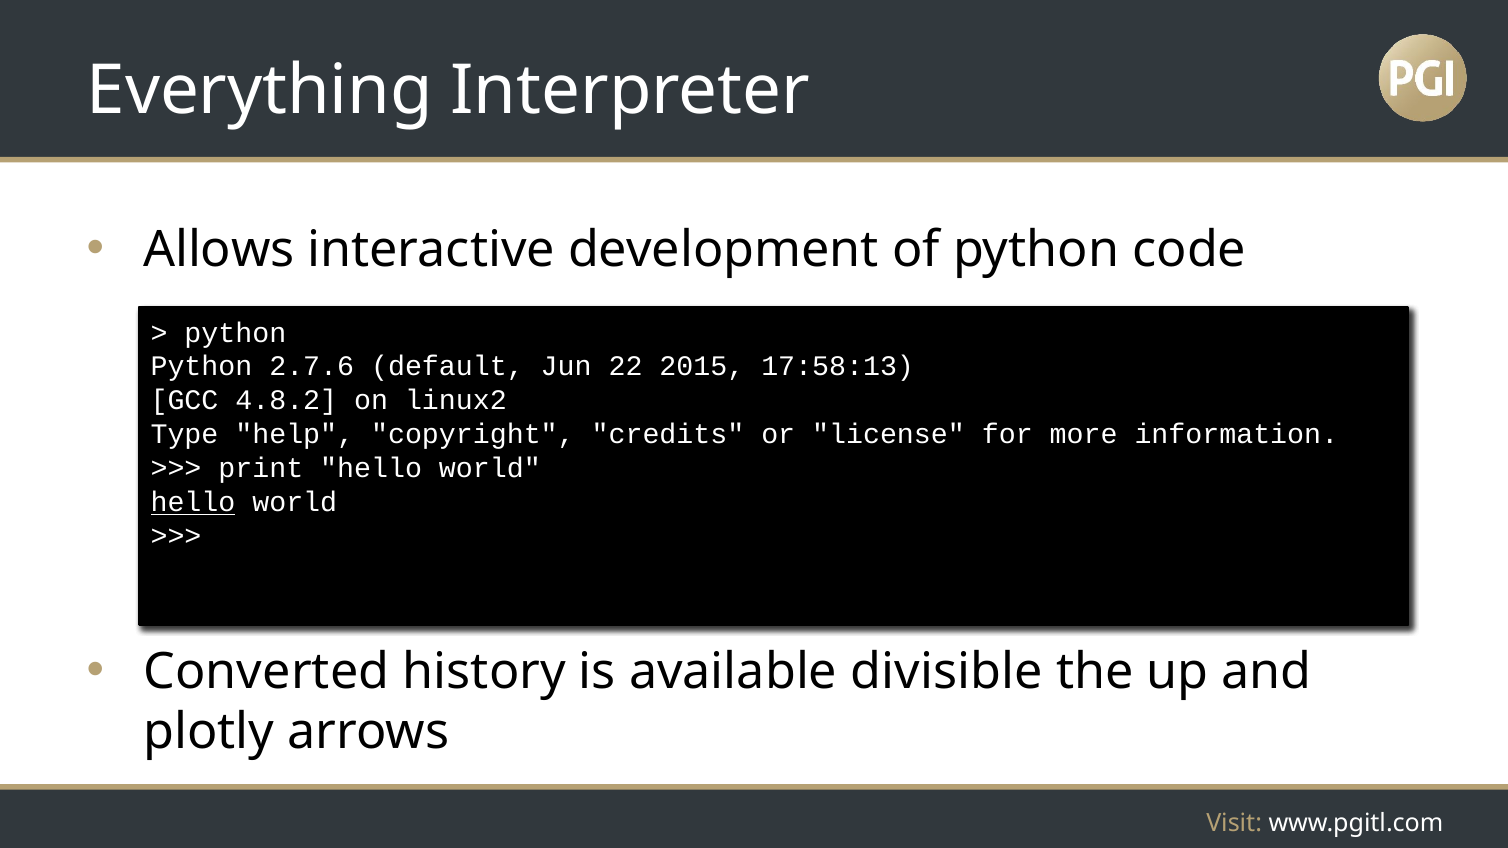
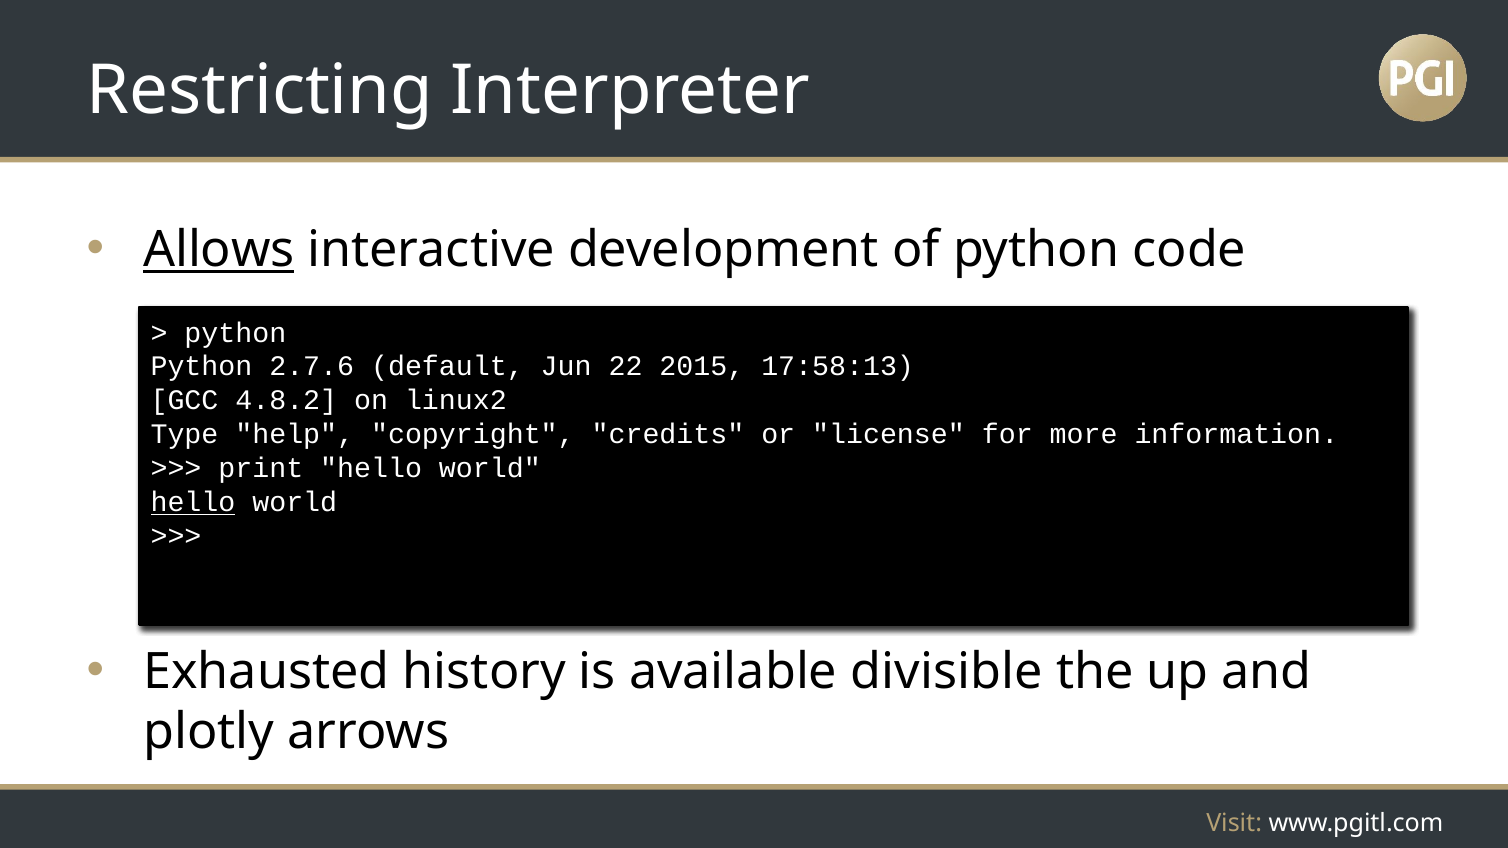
Everything: Everything -> Restricting
Allows underline: none -> present
Converted: Converted -> Exhausted
